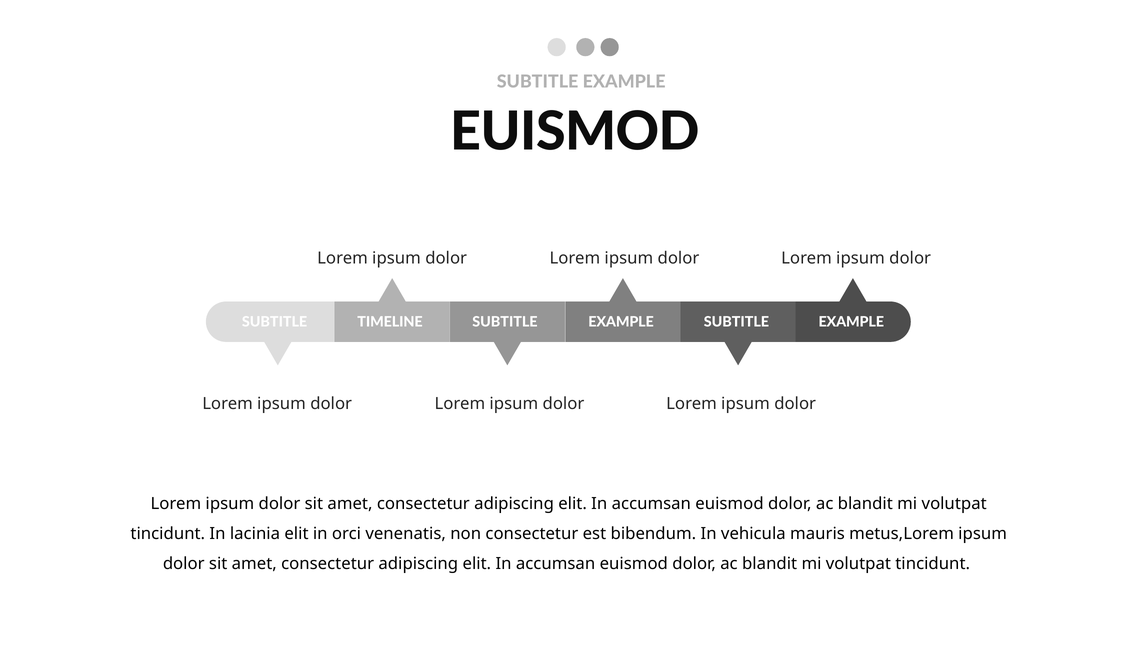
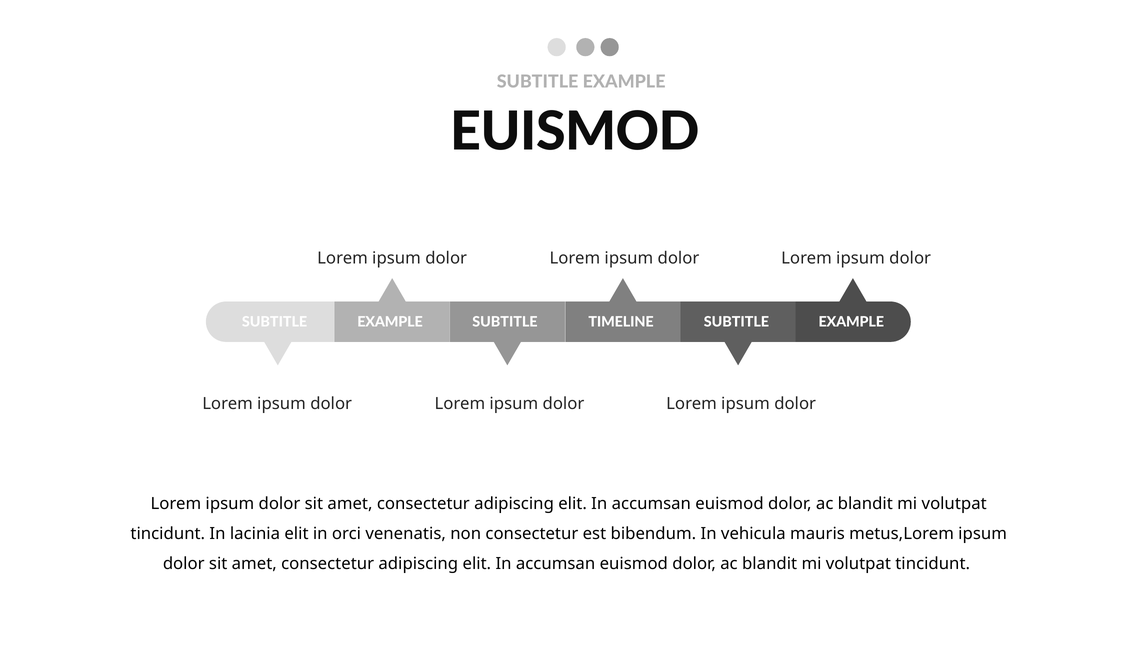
TIMELINE at (390, 322): TIMELINE -> EXAMPLE
EXAMPLE at (621, 322): EXAMPLE -> TIMELINE
